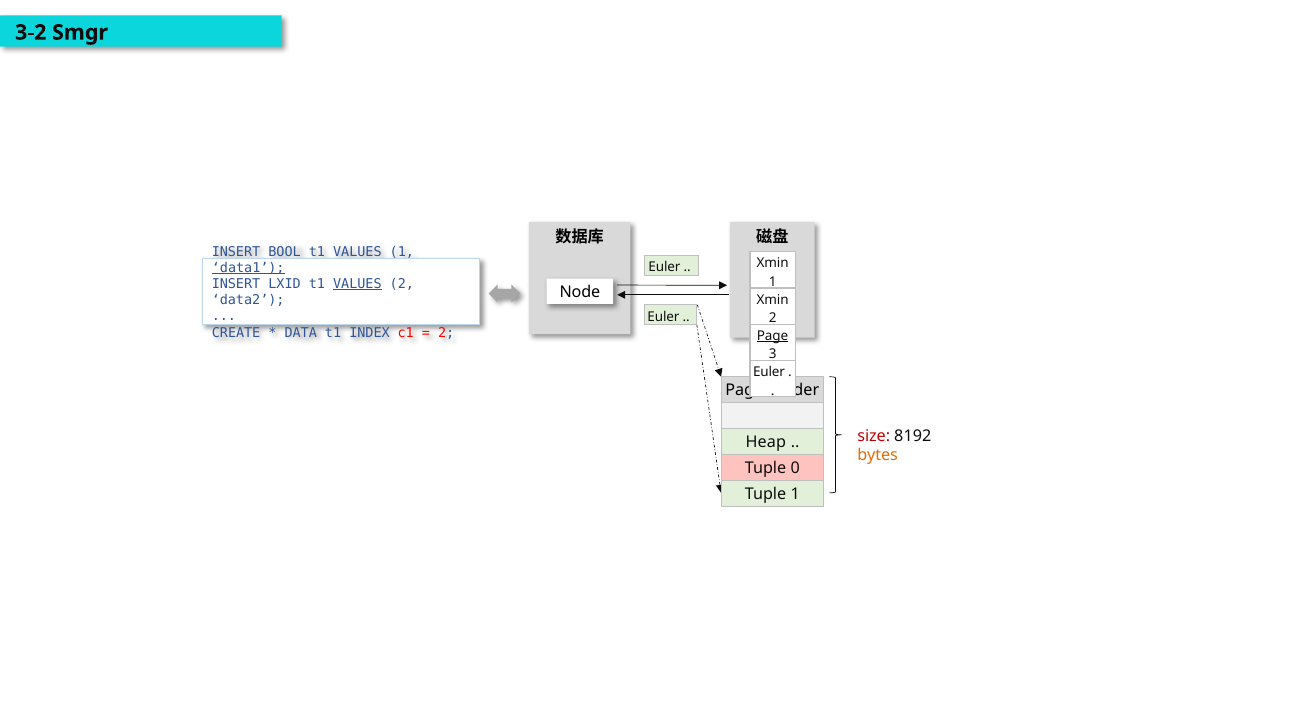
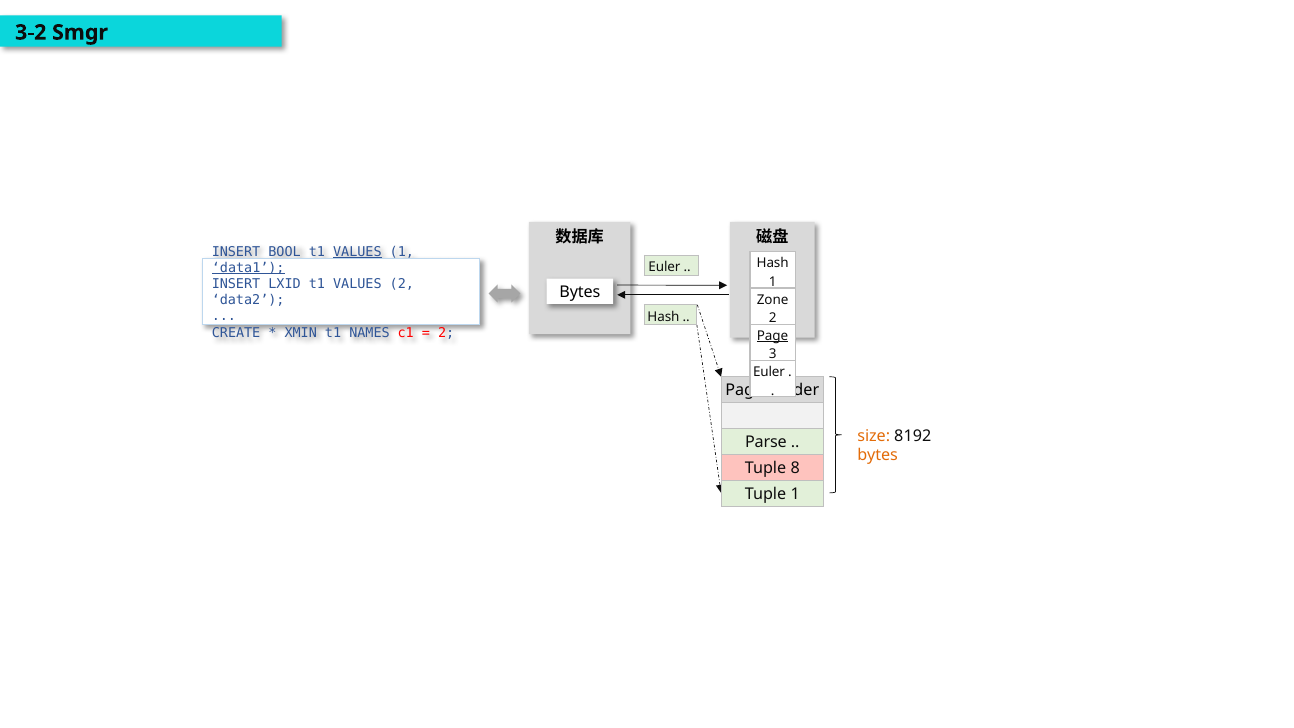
VALUES at (357, 252) underline: none -> present
Xmin at (773, 263): Xmin -> Hash
VALUES at (357, 284) underline: present -> none
Node at (580, 292): Node -> Bytes
Xmin at (773, 300): Xmin -> Zone
Euler at (663, 317): Euler -> Hash
DATA: DATA -> XMIN
INDEX: INDEX -> NAMES
size colour: red -> orange
Heap: Heap -> Parse
0: 0 -> 8
